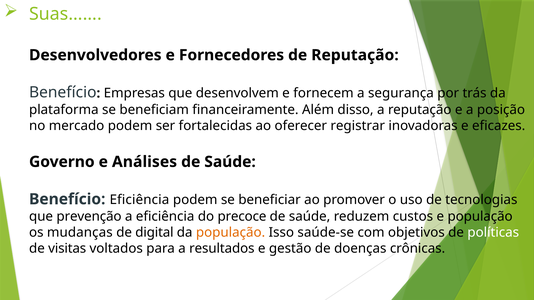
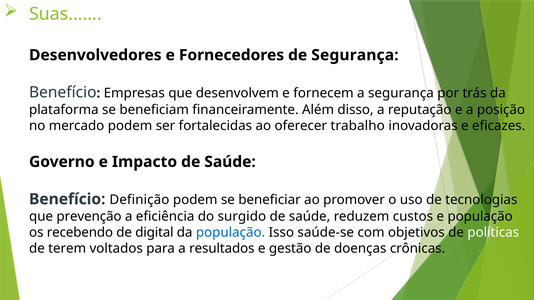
de Reputação: Reputação -> Segurança
registrar: registrar -> trabalho
Análises: Análises -> Impacto
Benefício Eficiência: Eficiência -> Definição
precoce: precoce -> surgido
mudanças: mudanças -> recebendo
população at (231, 233) colour: orange -> blue
visitas: visitas -> terem
